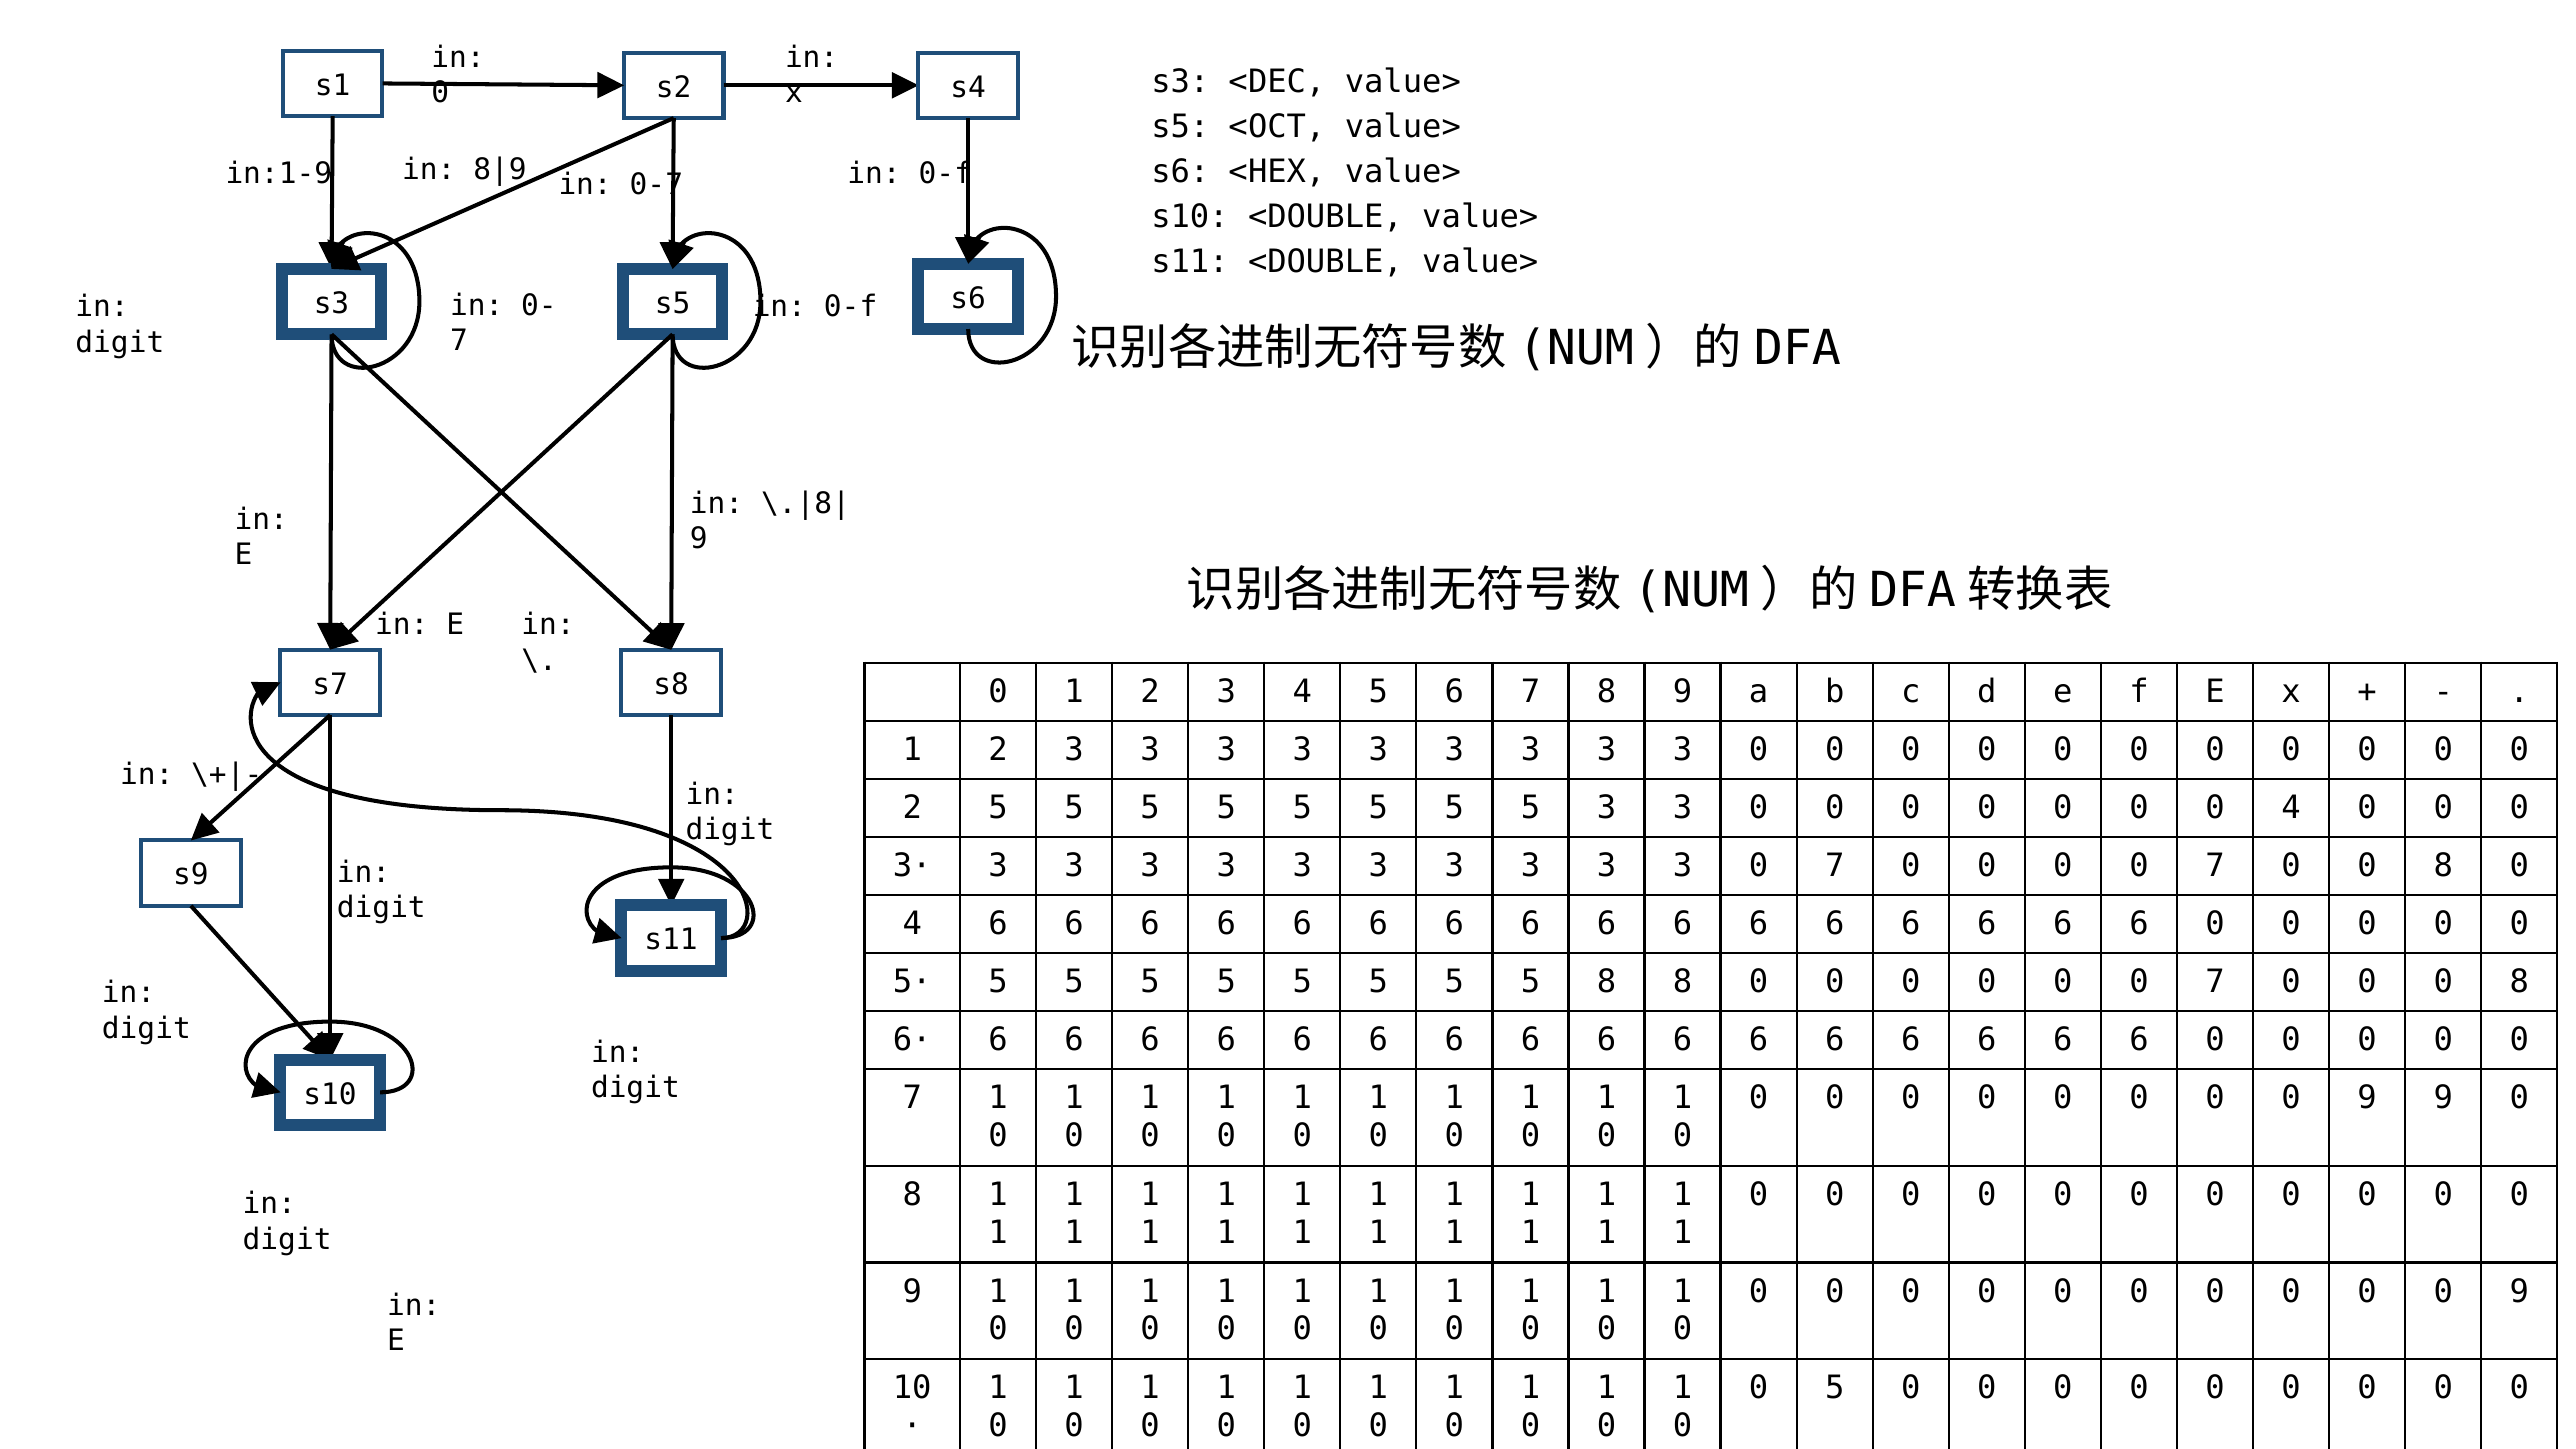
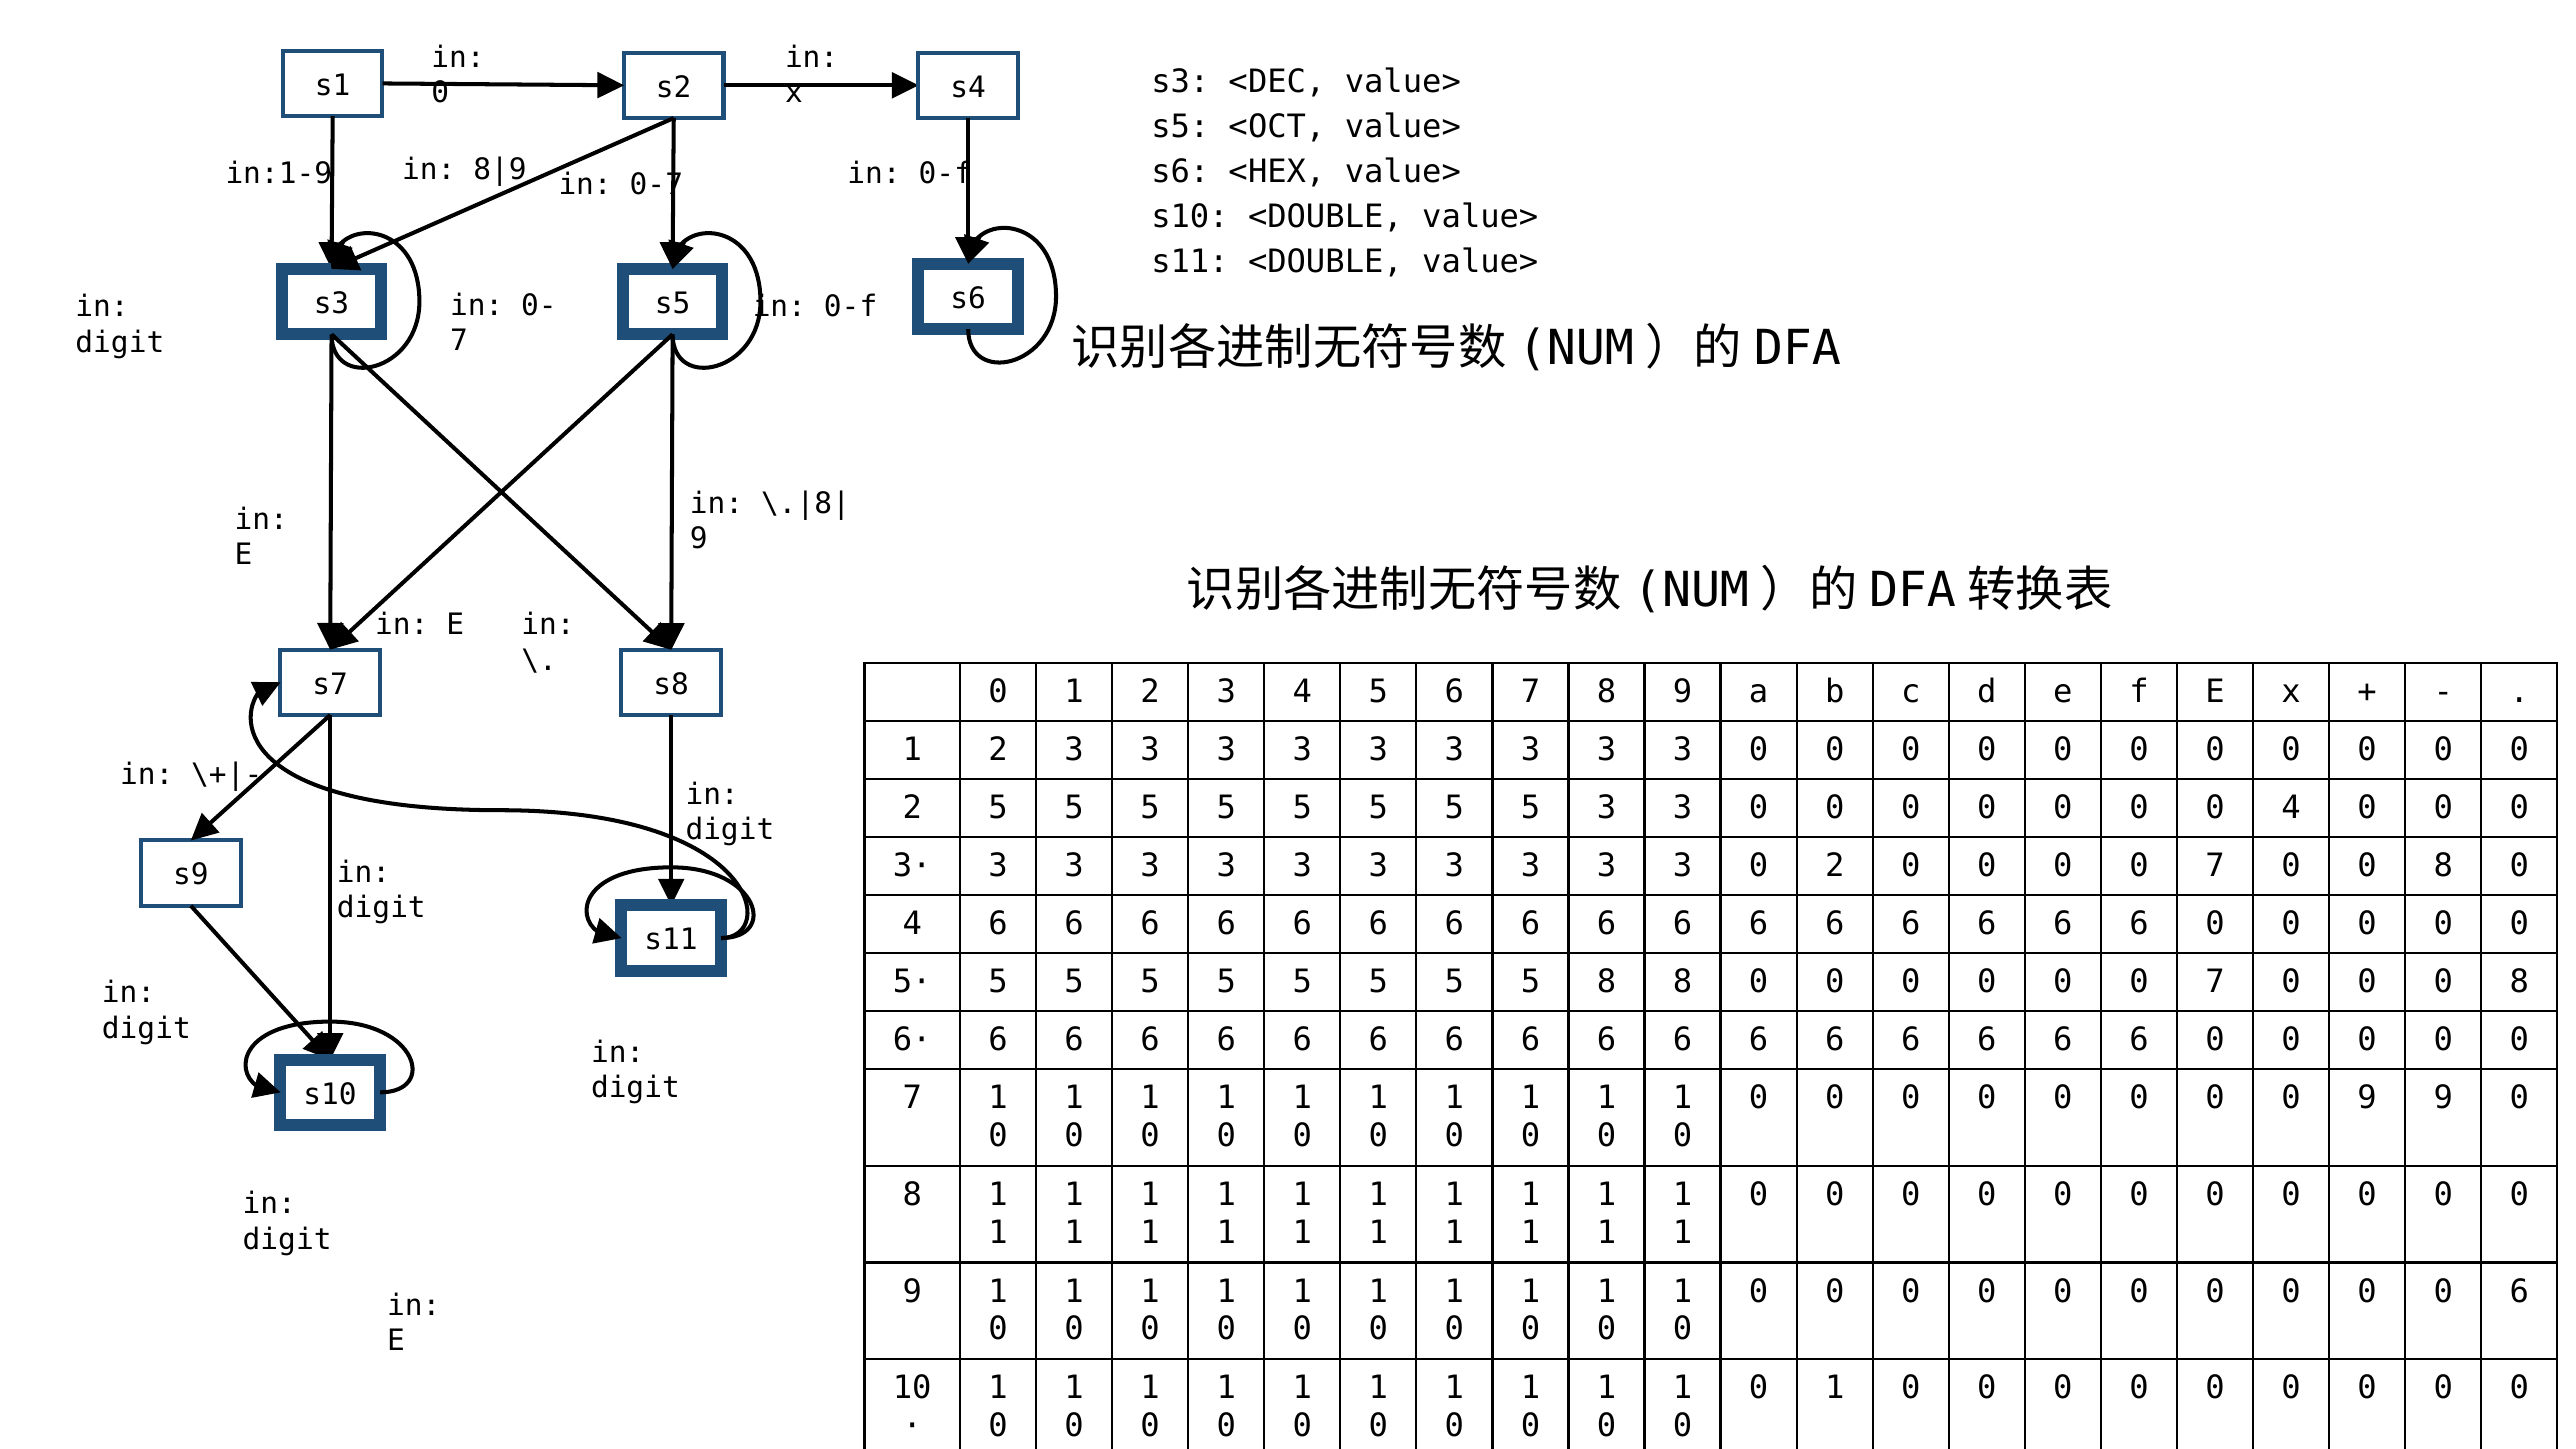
3 0 7: 7 -> 2
9 at (2519, 1291): 9 -> 6
5 at (1835, 1388): 5 -> 1
